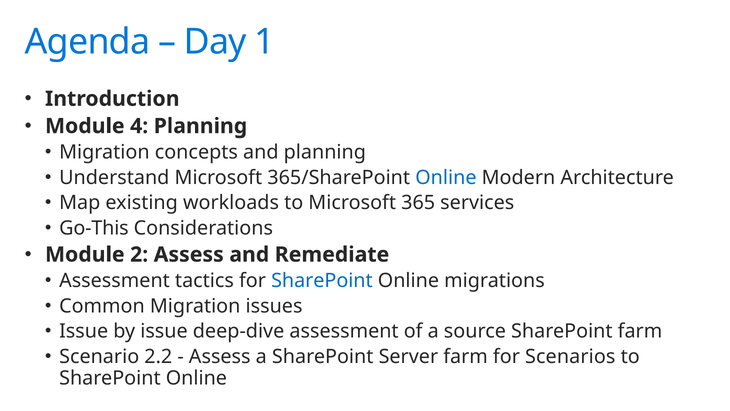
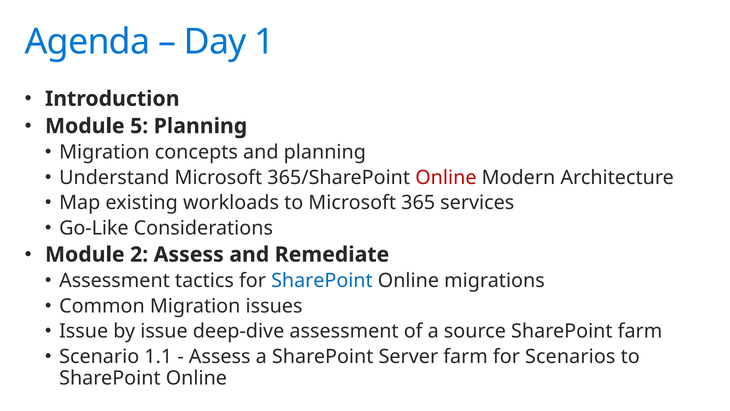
4: 4 -> 5
Online at (446, 177) colour: blue -> red
Go-This: Go-This -> Go-Like
2.2: 2.2 -> 1.1
